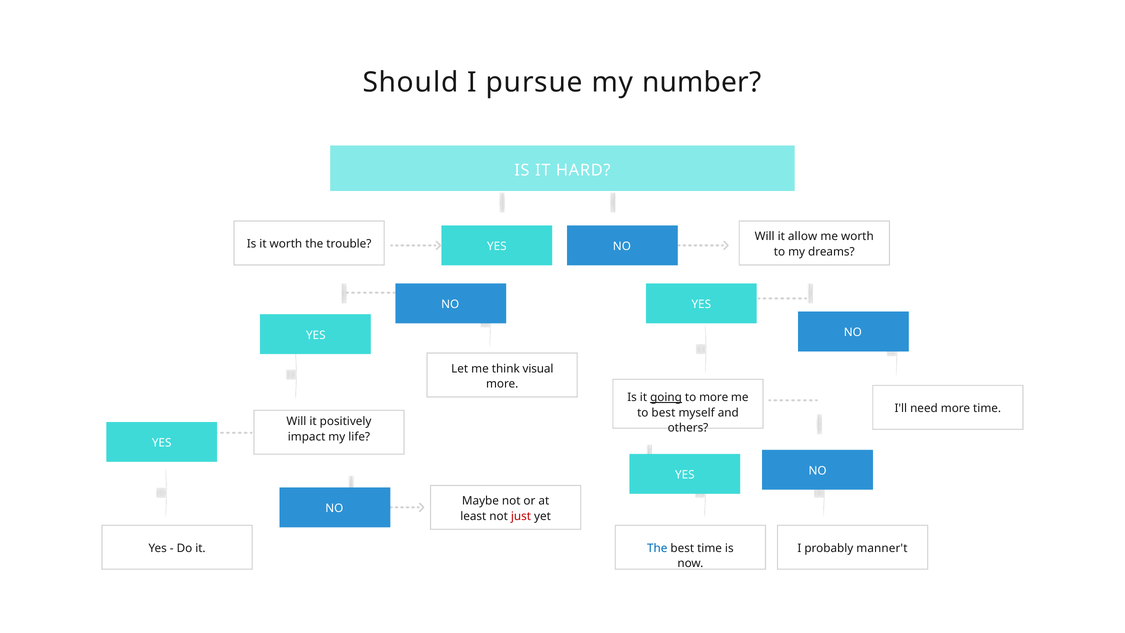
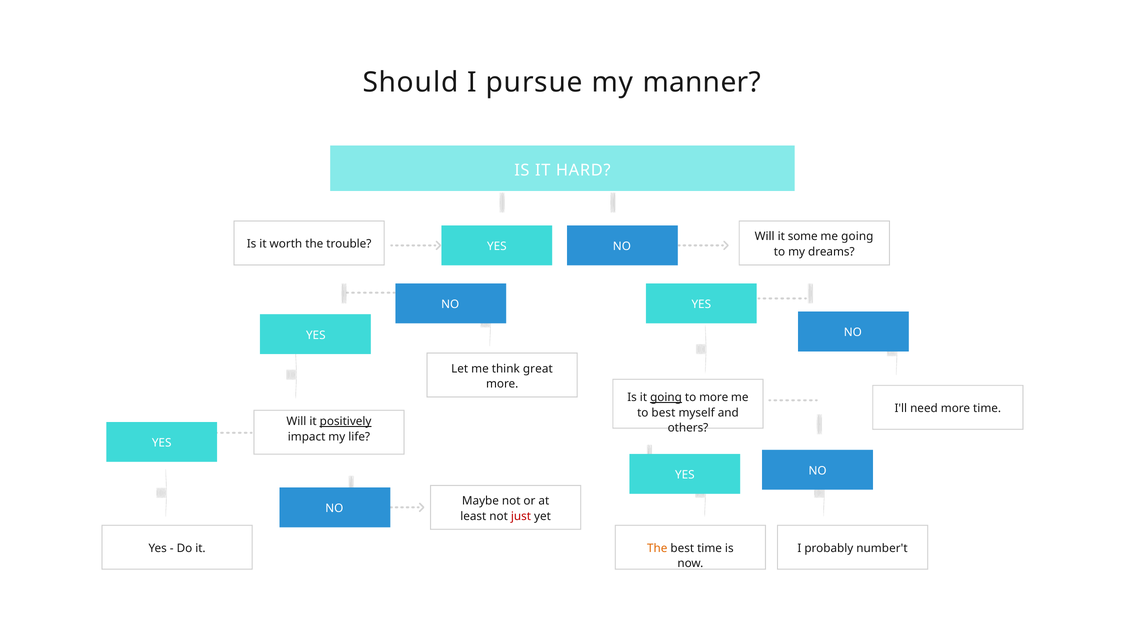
number: number -> manner
allow: allow -> some
me worth: worth -> going
visual: visual -> great
positively underline: none -> present
The at (657, 548) colour: blue -> orange
manner't: manner't -> number't
